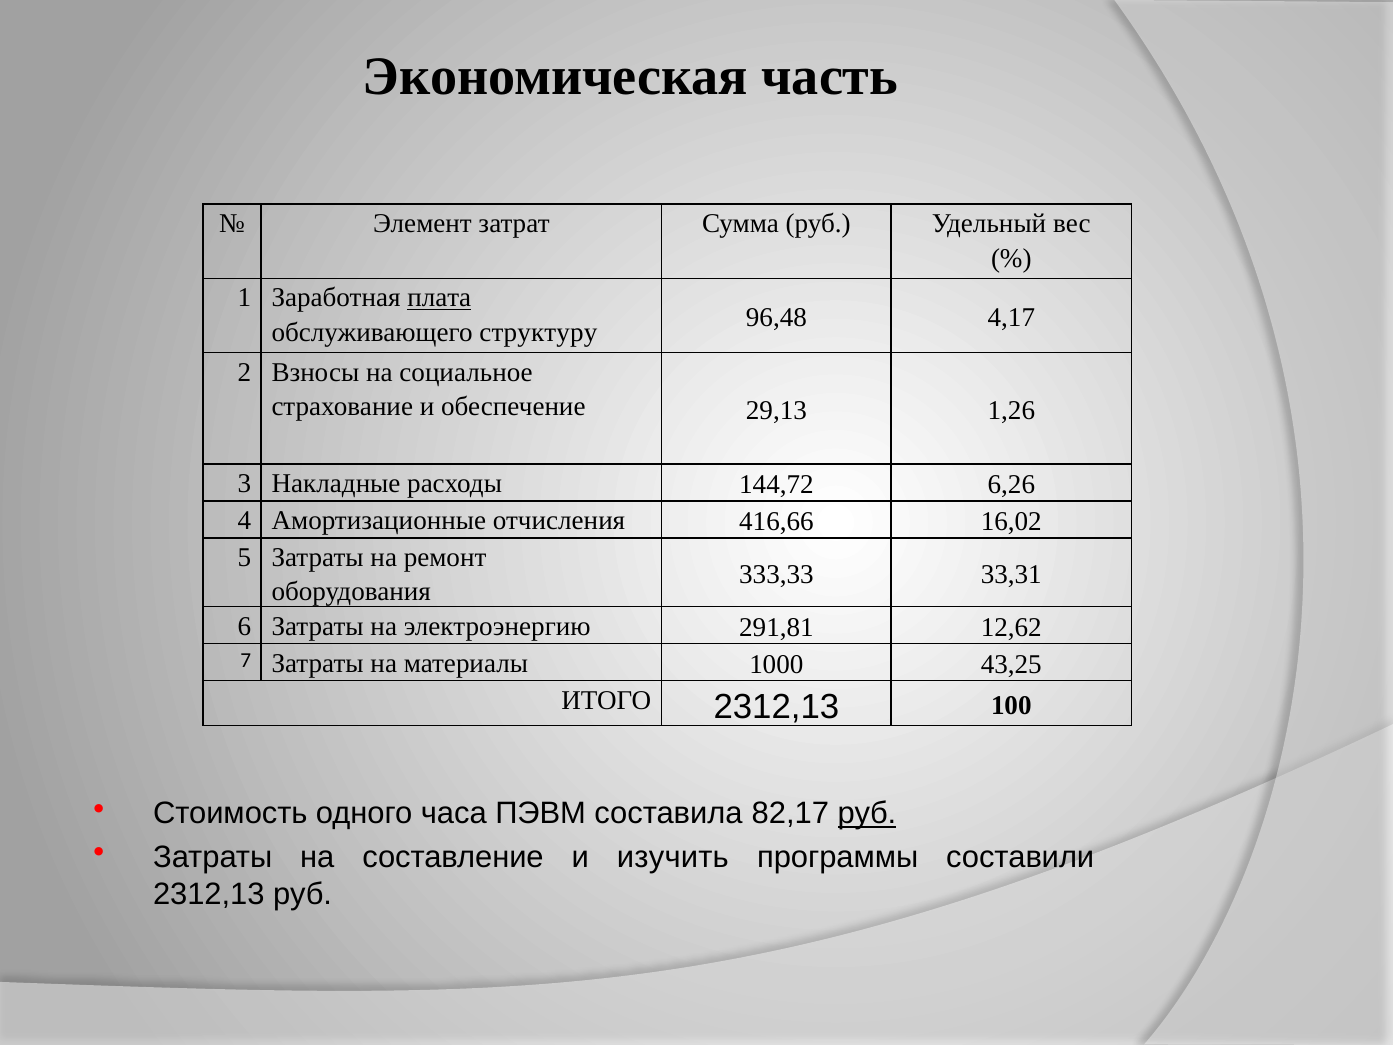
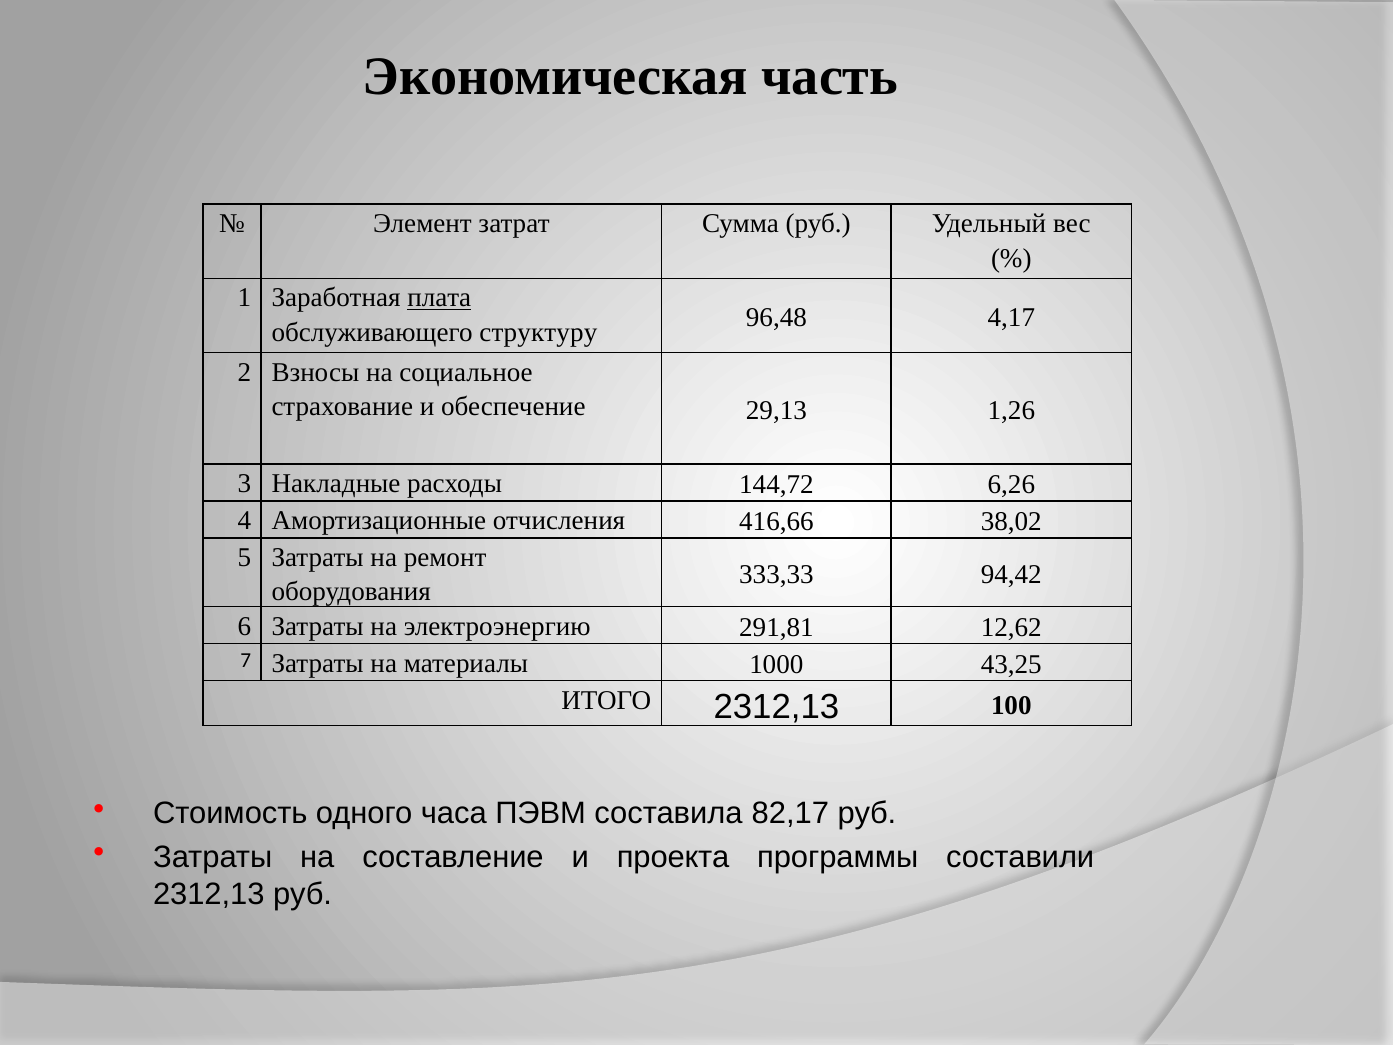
16,02: 16,02 -> 38,02
33,31: 33,31 -> 94,42
руб at (867, 813) underline: present -> none
изучить: изучить -> проекта
